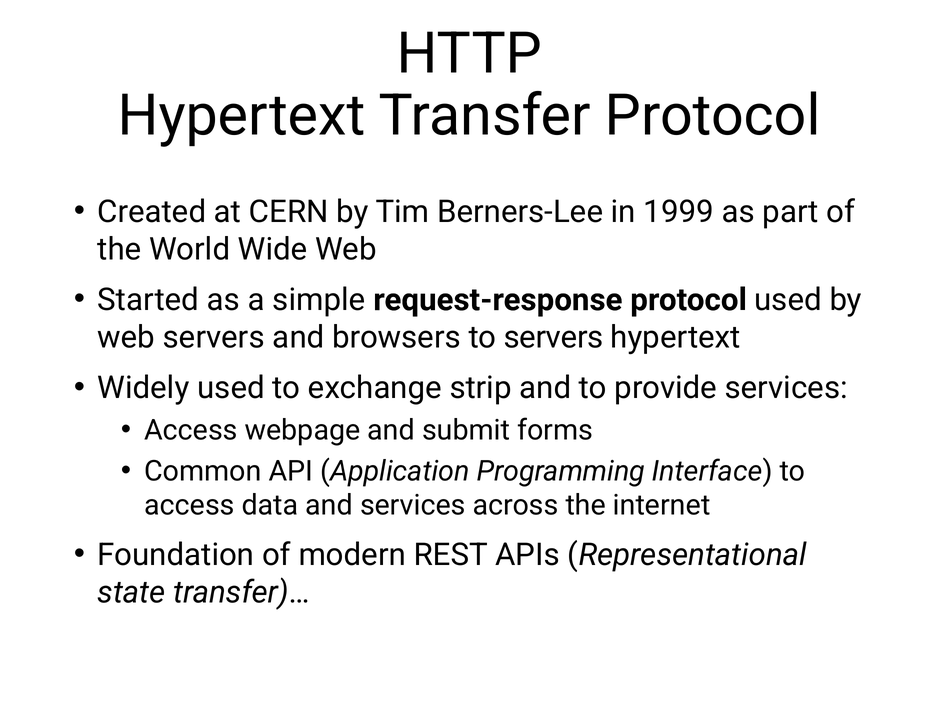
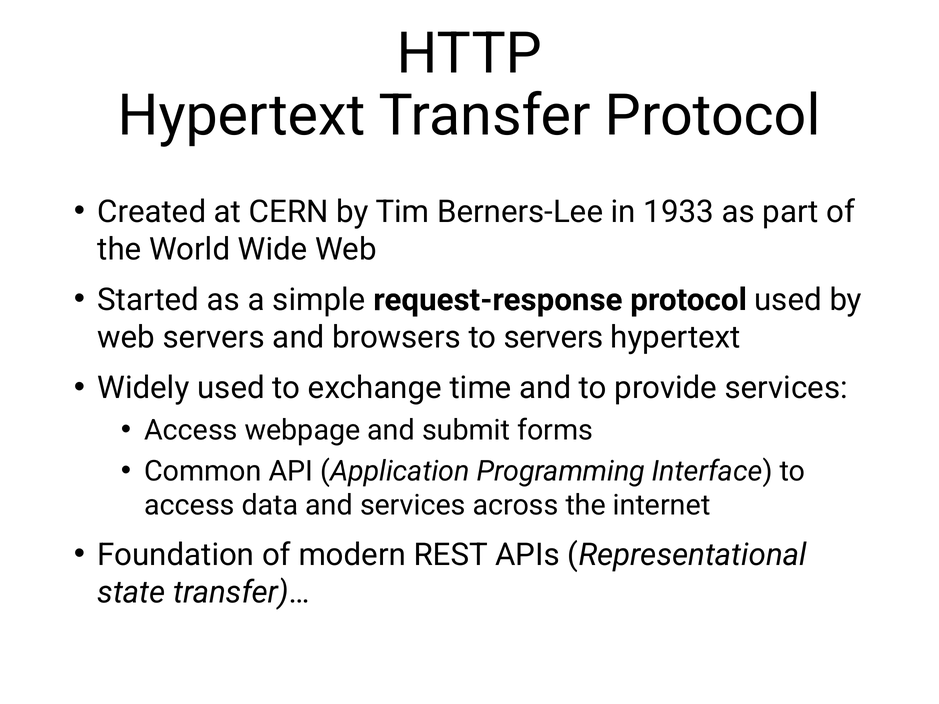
1999: 1999 -> 1933
strip: strip -> time
